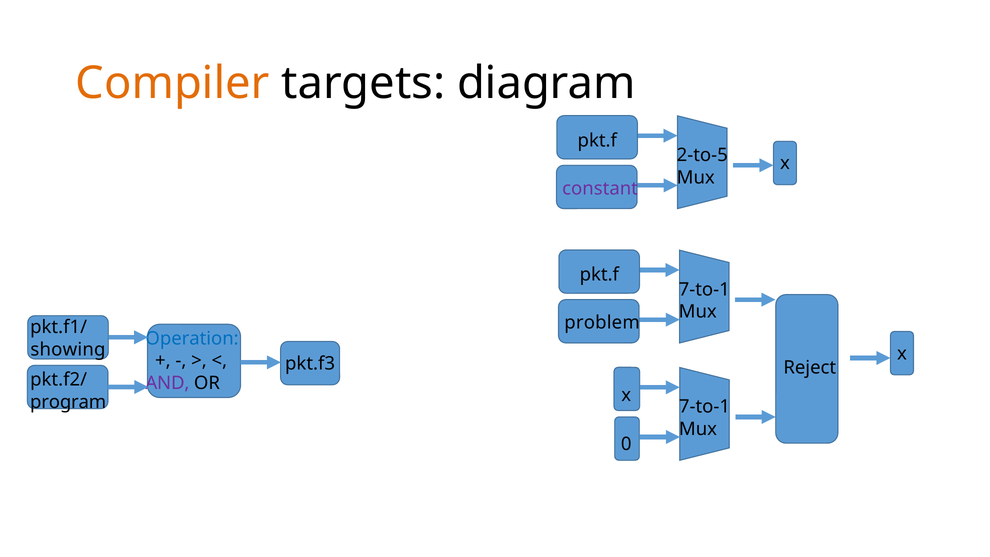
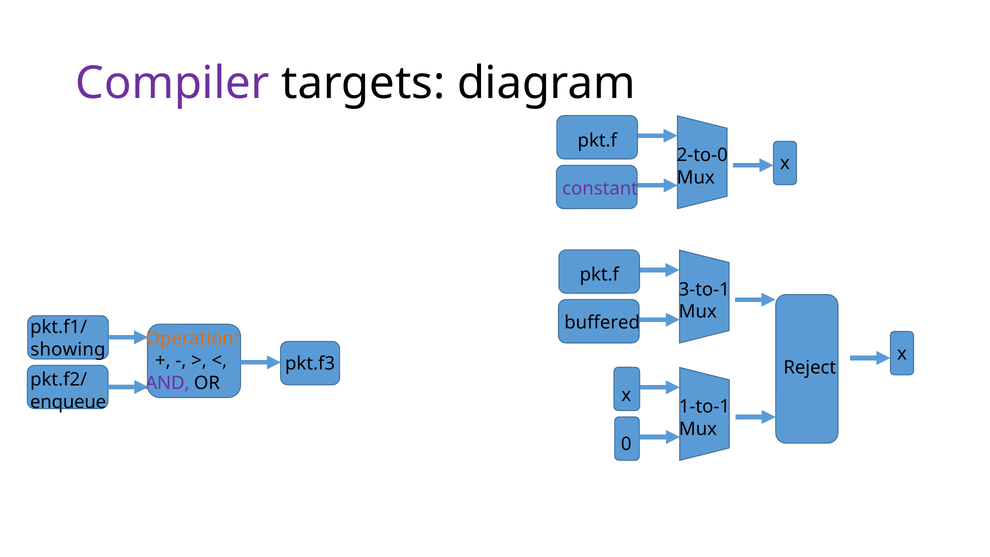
Compiler colour: orange -> purple
2-to-5: 2-to-5 -> 2-to-0
7-to-1 at (704, 289): 7-to-1 -> 3-to-1
problem: problem -> buffered
Operation colour: blue -> orange
program: program -> enqueue
7-to-1 at (704, 407): 7-to-1 -> 1-to-1
